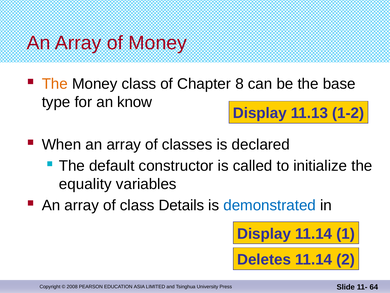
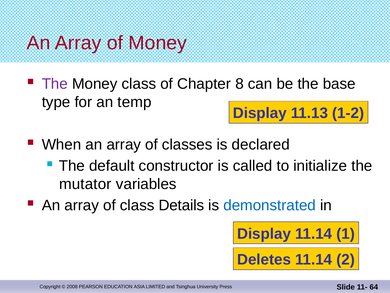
The at (55, 84) colour: orange -> purple
know: know -> temp
equality: equality -> mutator
